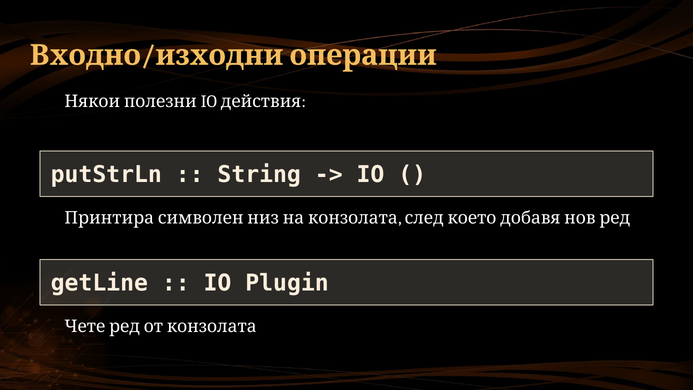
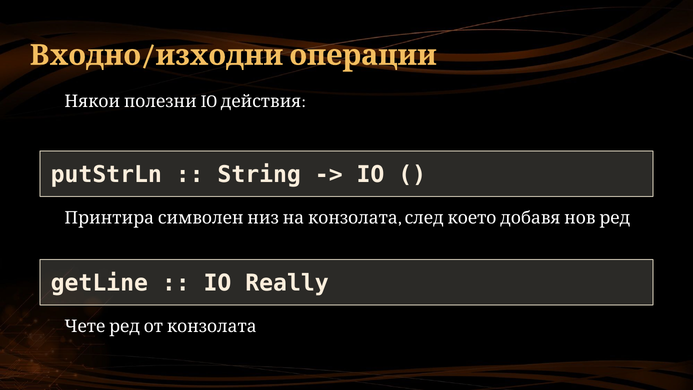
Plugin: Plugin -> Really
